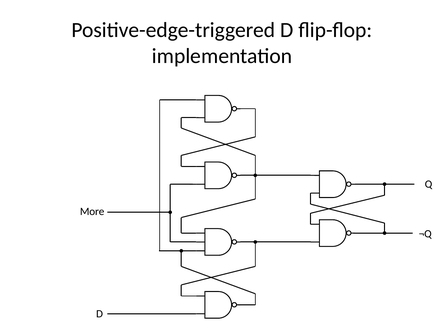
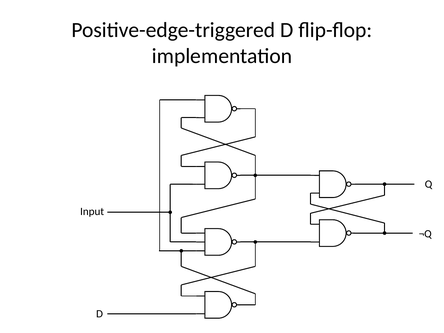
More: More -> Input
